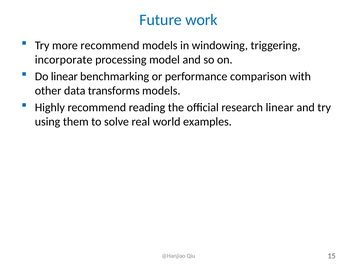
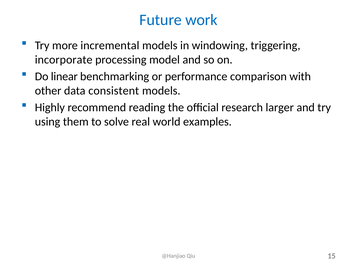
more recommend: recommend -> incremental
transforms: transforms -> consistent
research linear: linear -> larger
